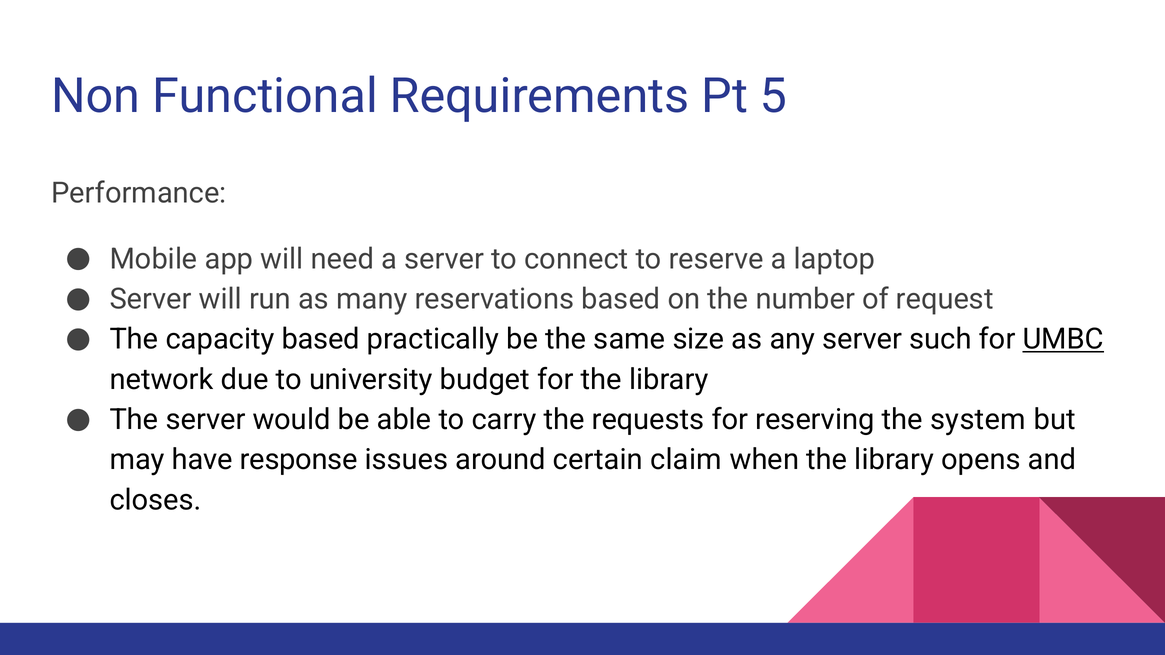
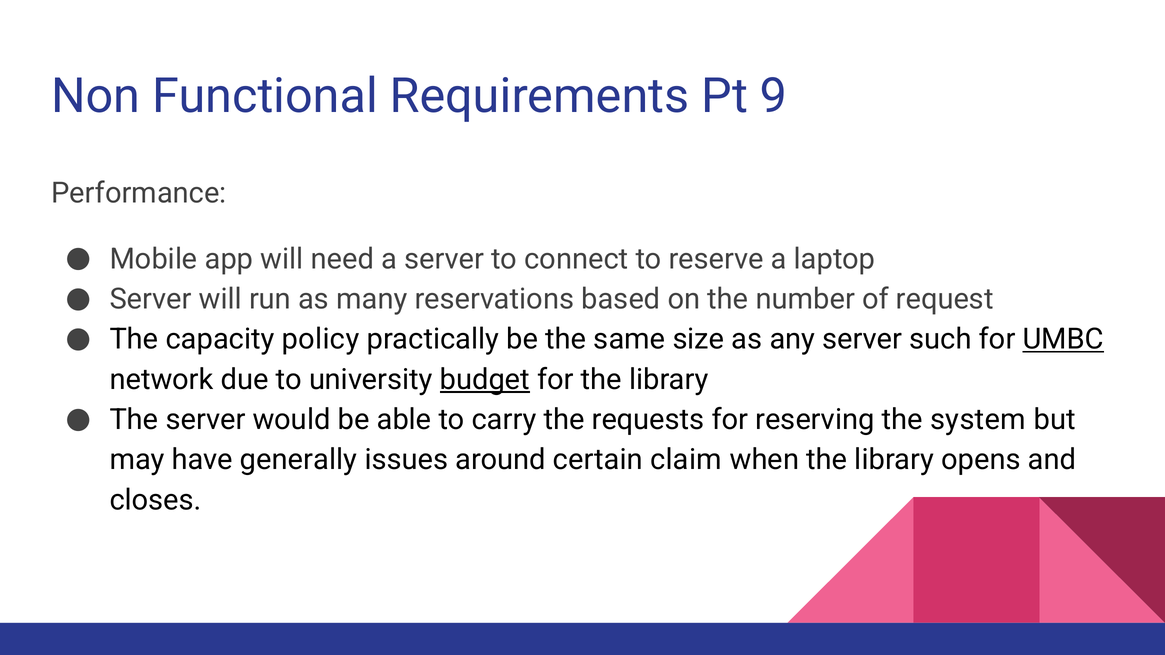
5: 5 -> 9
capacity based: based -> policy
budget underline: none -> present
response: response -> generally
